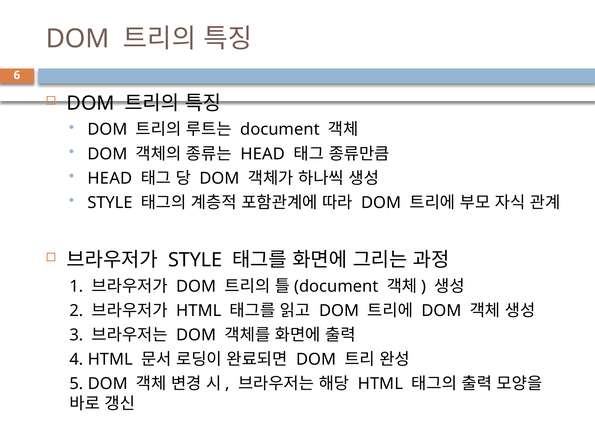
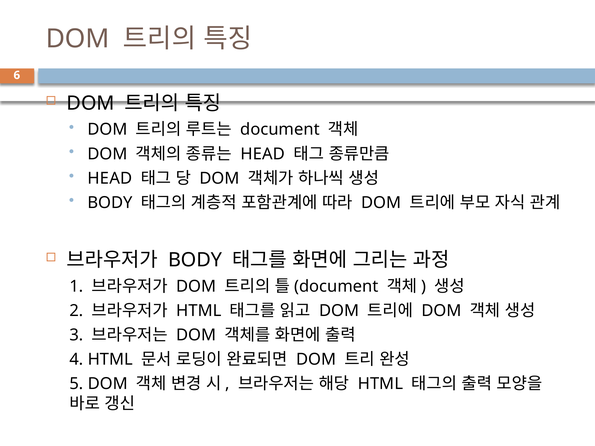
STYLE at (110, 203): STYLE -> BODY
STYLE at (195, 260): STYLE -> BODY
